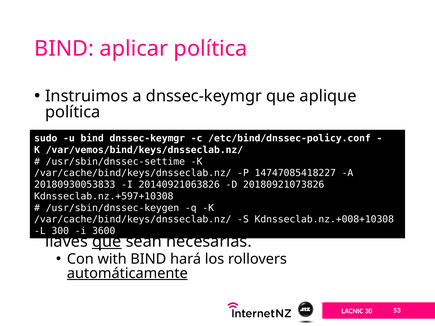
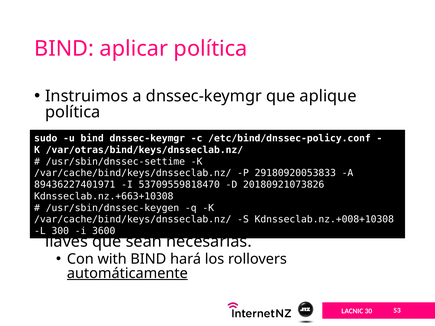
/var/vemos/bind/keys/dnsseclab.nz/: /var/vemos/bind/keys/dnsseclab.nz/ -> /var/otras/bind/keys/dnsseclab.nz/
14747085418227: 14747085418227 -> 29180920053833
20180930053833: 20180930053833 -> 89436227401971
20140921063826: 20140921063826 -> 53709559818470
Kdnsseclab.nz.+597+10308: Kdnsseclab.nz.+597+10308 -> Kdnsseclab.nz.+663+10308
que at (107, 242) underline: present -> none
